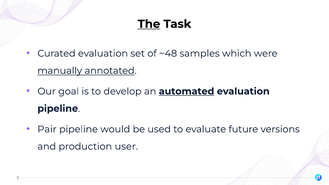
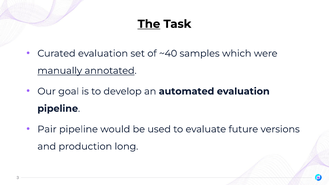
~48: ~48 -> ~40
automated underline: present -> none
user: user -> long
